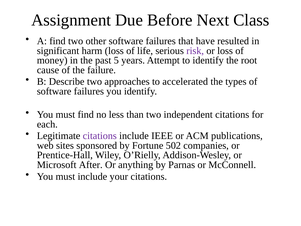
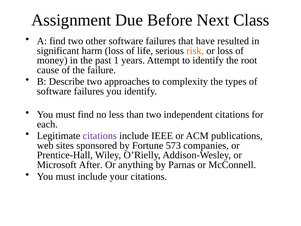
risk colour: purple -> orange
5: 5 -> 1
accelerated: accelerated -> complexity
502: 502 -> 573
